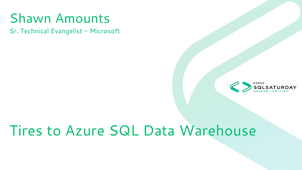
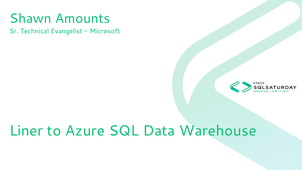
Tires: Tires -> Liner
